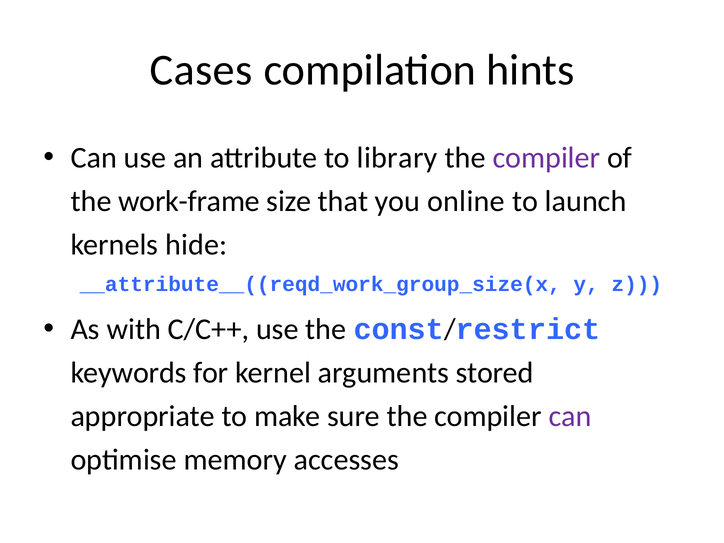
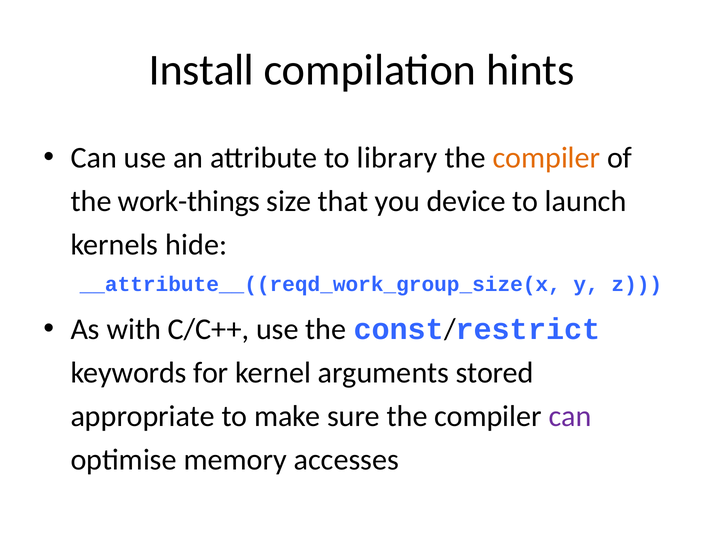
Cases: Cases -> Install
compiler at (546, 158) colour: purple -> orange
work-frame: work-frame -> work-things
online: online -> device
